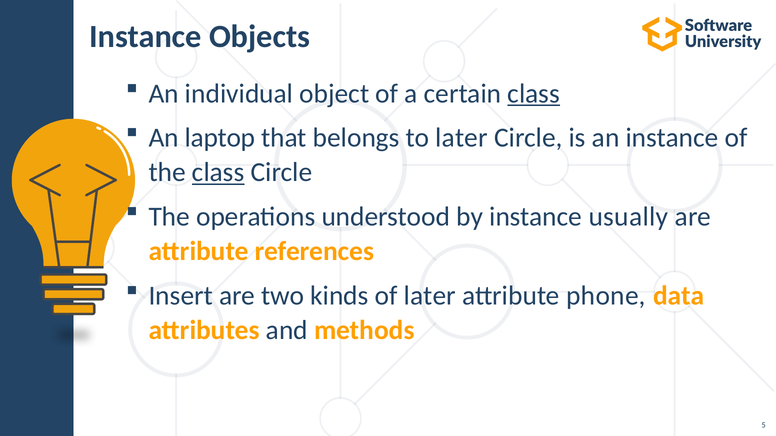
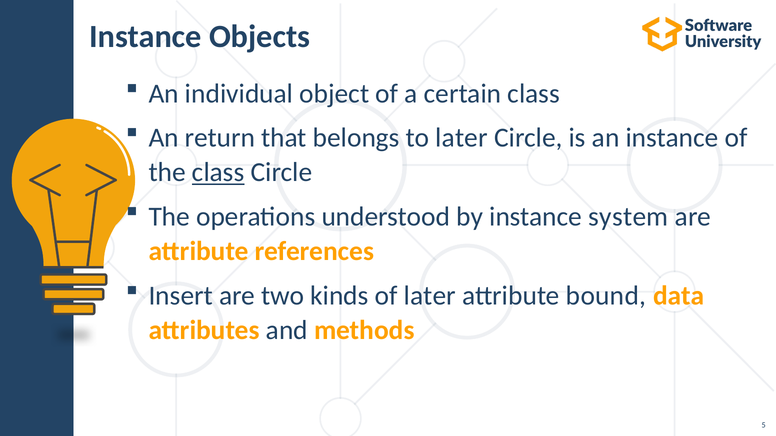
class at (534, 94) underline: present -> none
laptop: laptop -> return
usually: usually -> system
phone: phone -> bound
